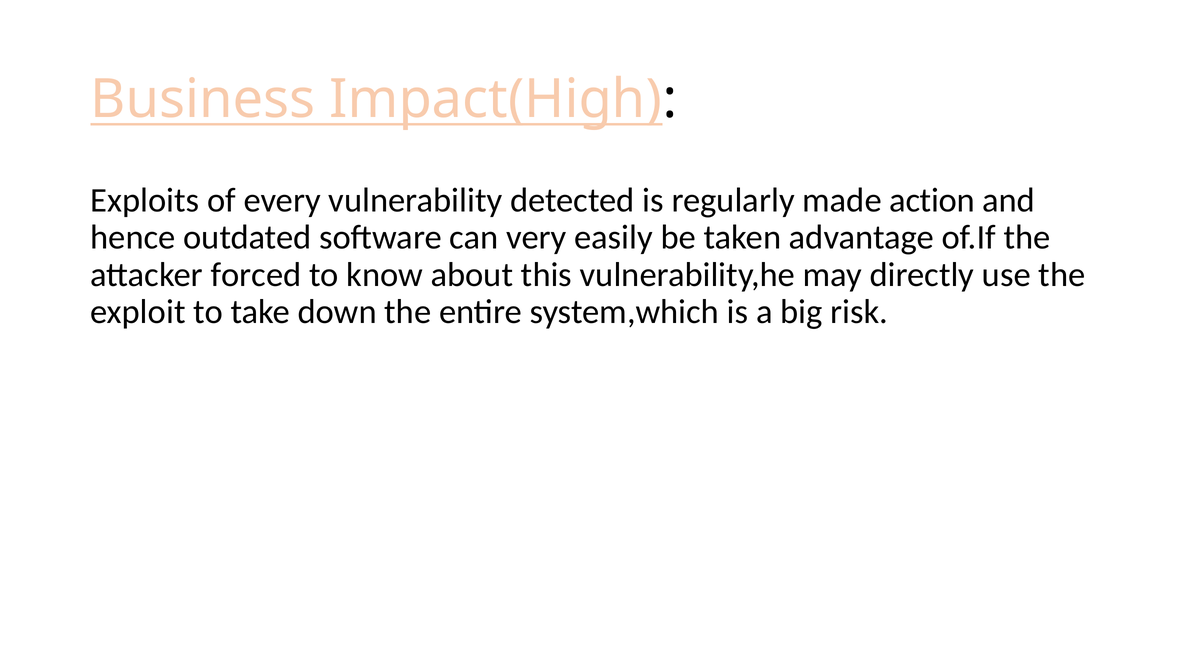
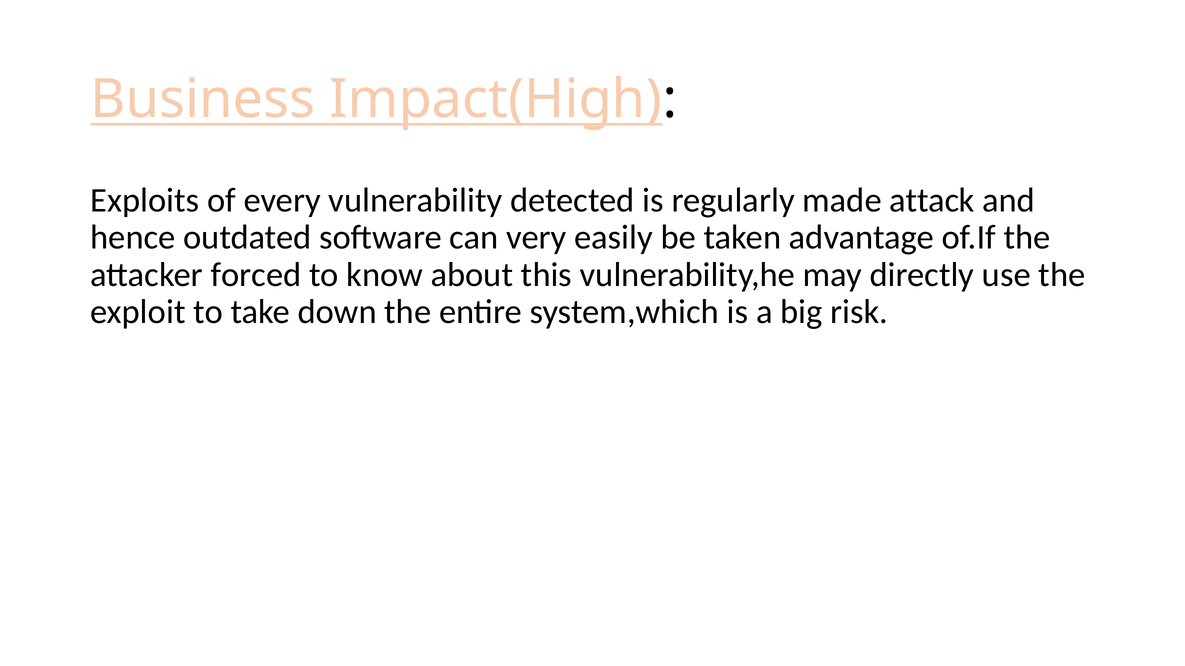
action: action -> attack
